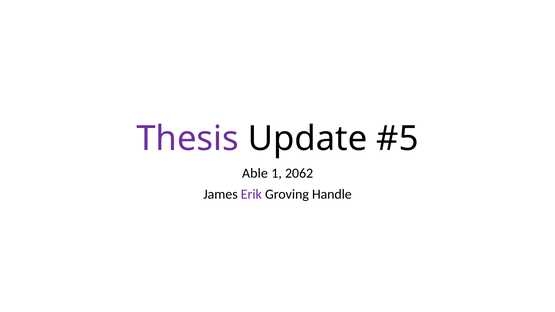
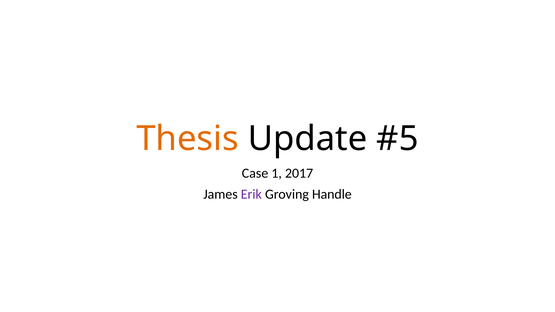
Thesis colour: purple -> orange
Able: Able -> Case
2062: 2062 -> 2017
